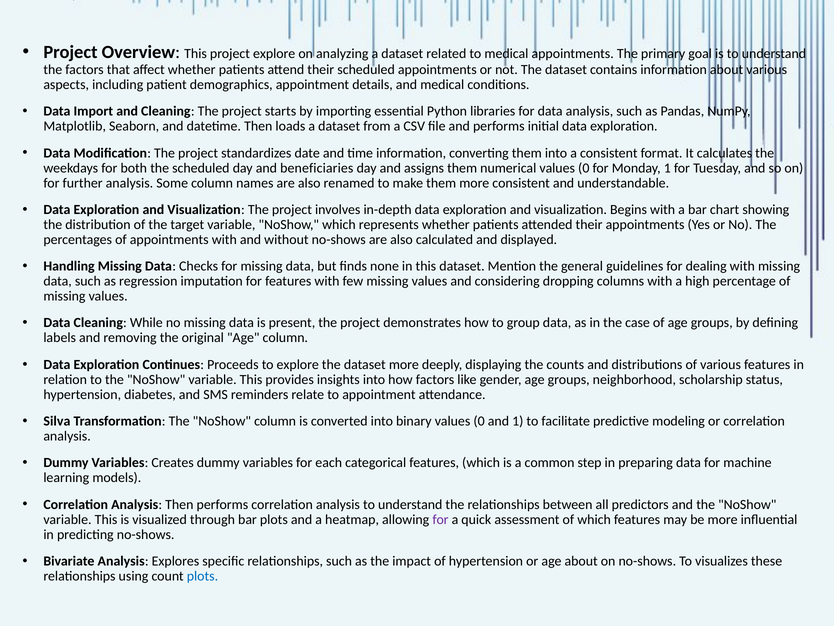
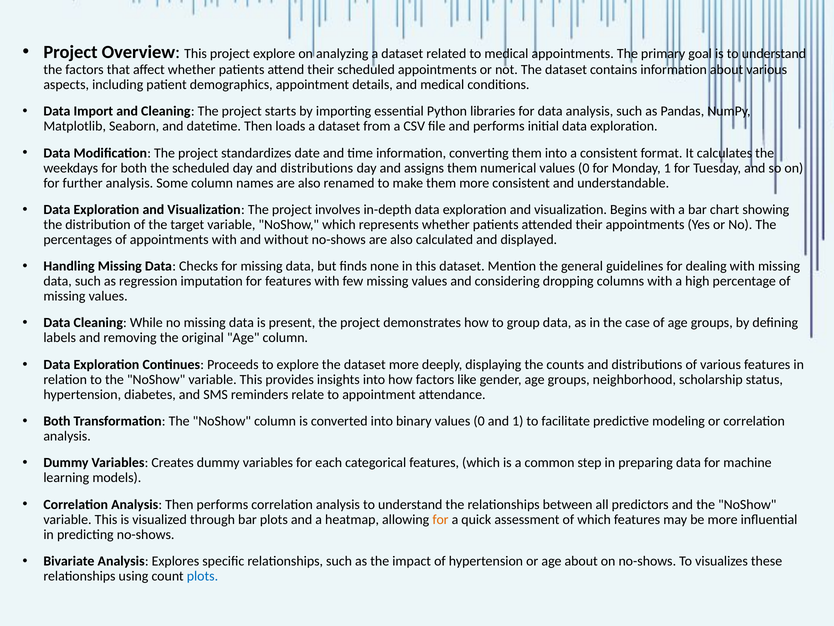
day and beneficiaries: beneficiaries -> distributions
Silva at (57, 421): Silva -> Both
for at (440, 519) colour: purple -> orange
